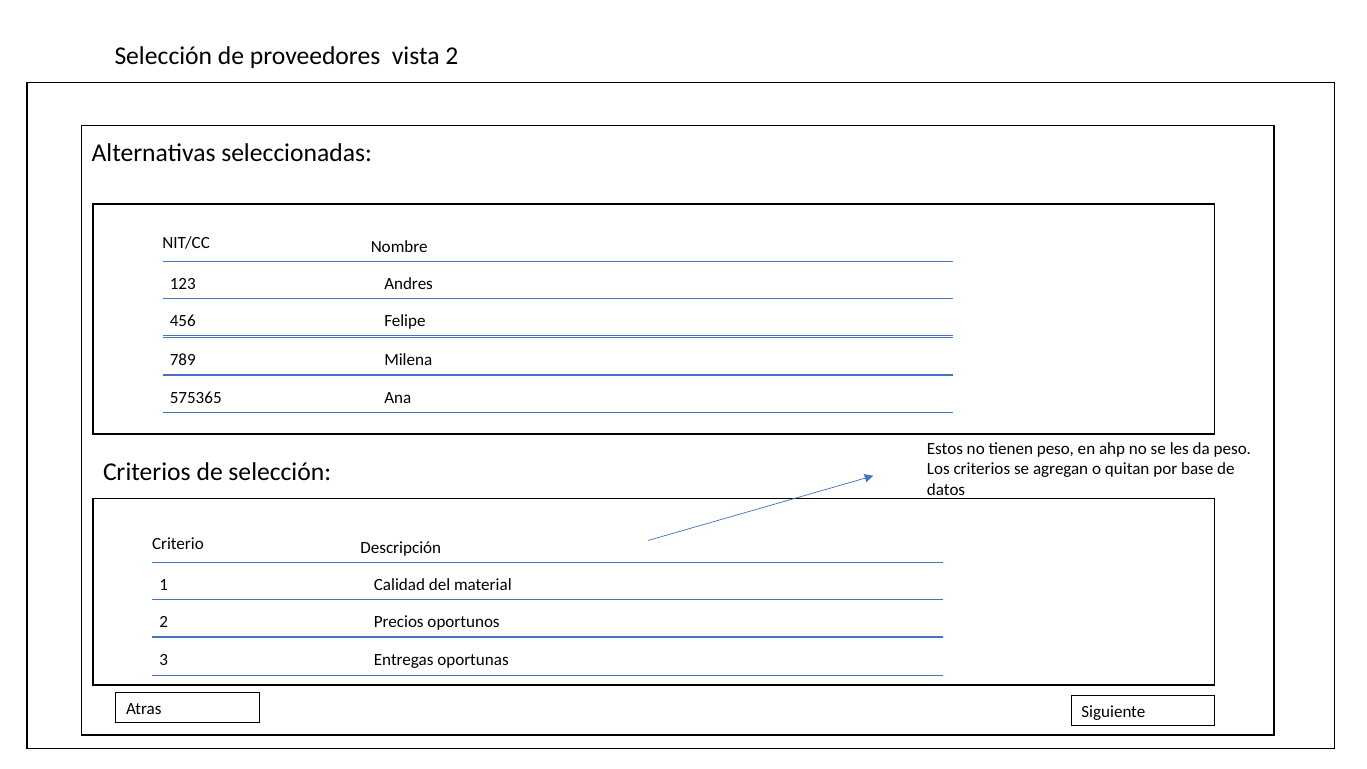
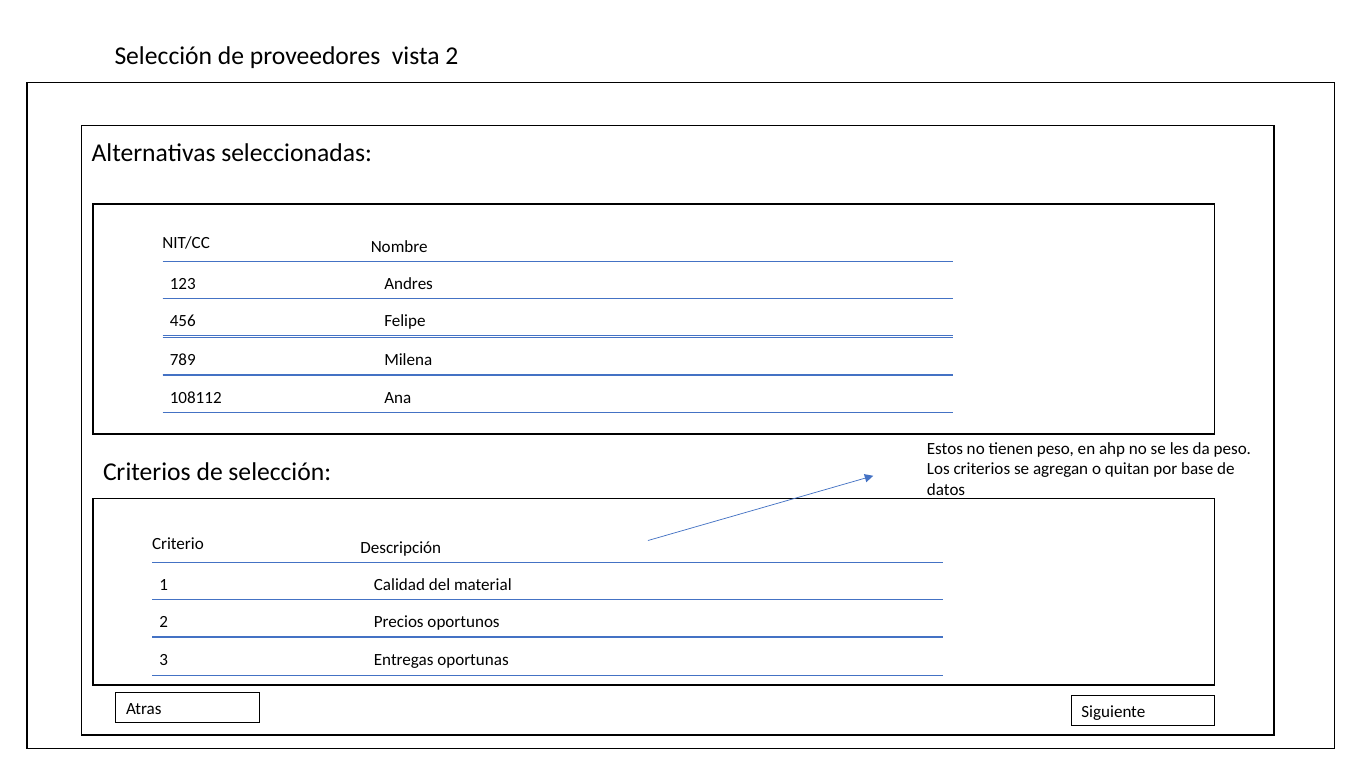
575365: 575365 -> 108112
